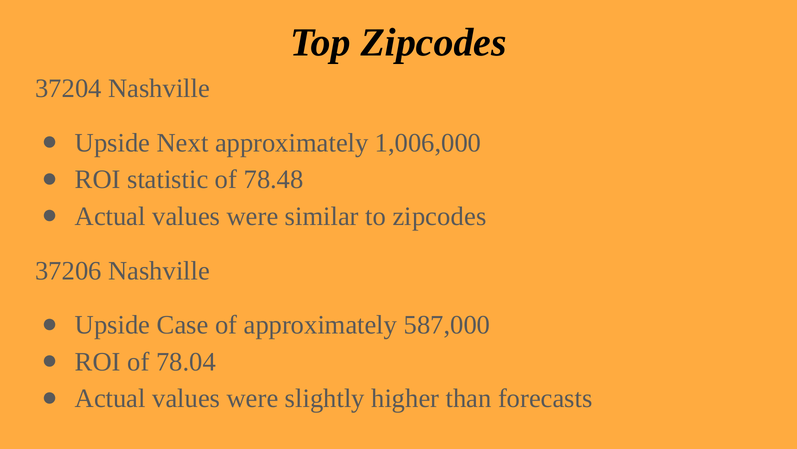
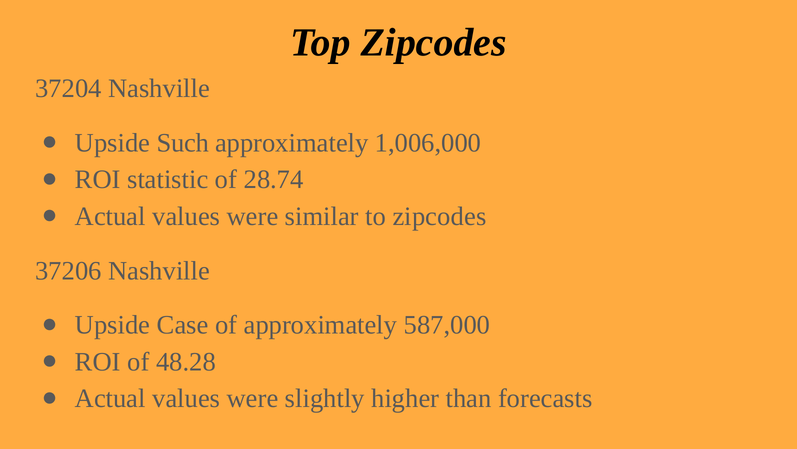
Next: Next -> Such
78.48: 78.48 -> 28.74
78.04: 78.04 -> 48.28
